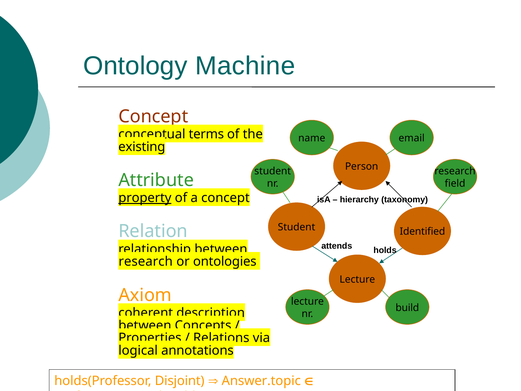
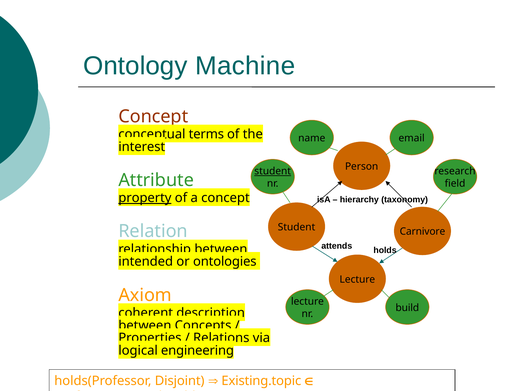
existing: existing -> interest
student at (273, 171) underline: none -> present
Identified: Identified -> Carnivore
research at (146, 261): research -> intended
annotations: annotations -> engineering
Answer.topic: Answer.topic -> Existing.topic
